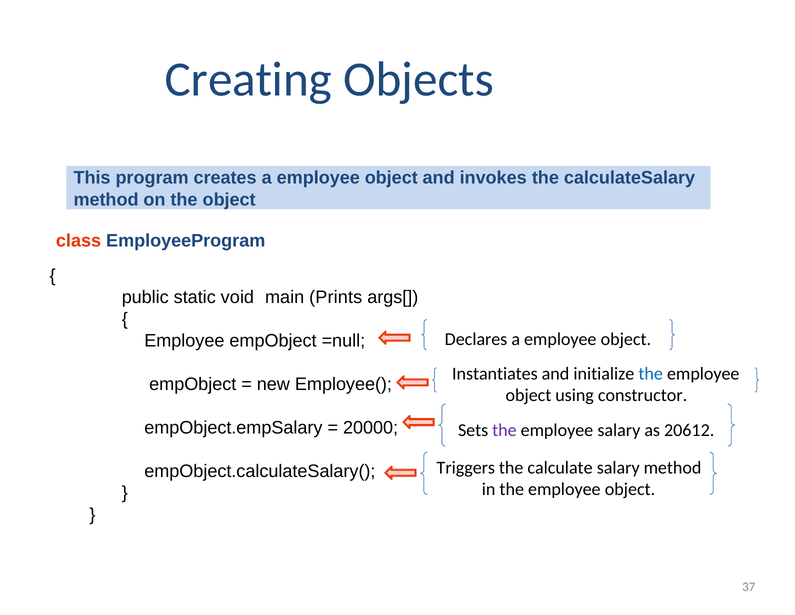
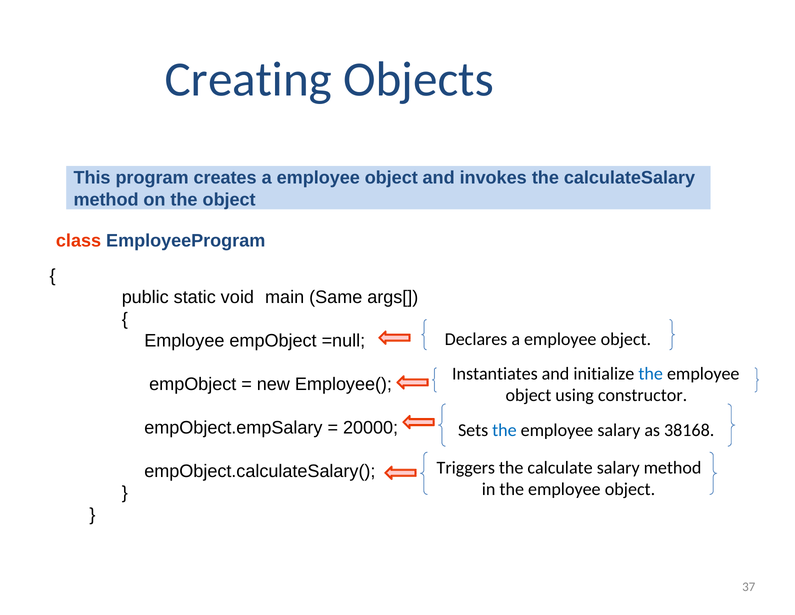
Prints: Prints -> Same
the at (504, 430) colour: purple -> blue
20612: 20612 -> 38168
